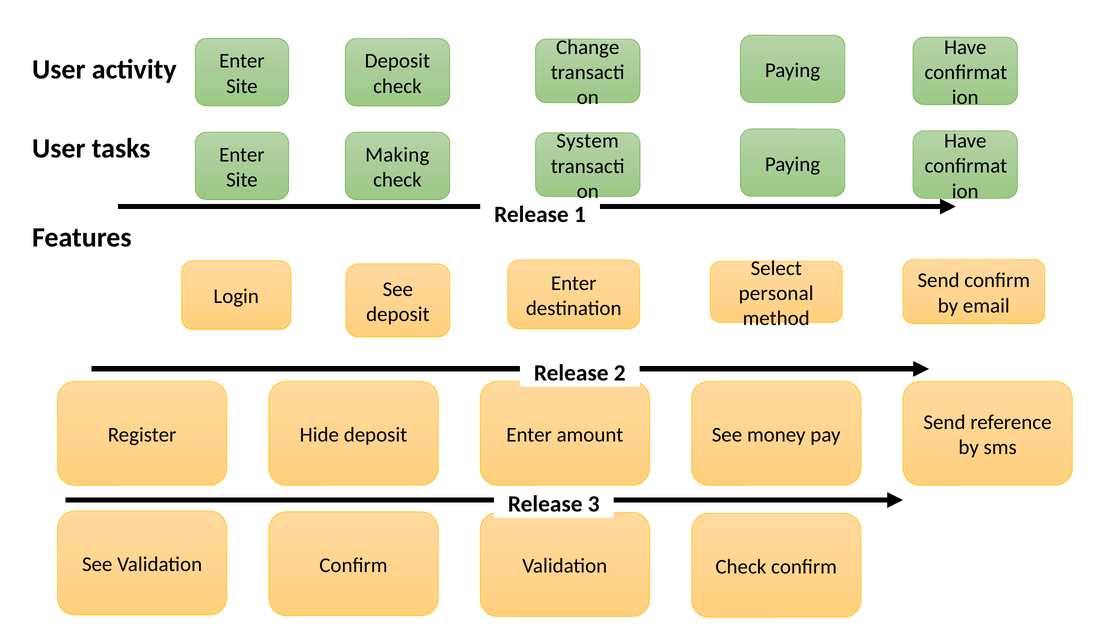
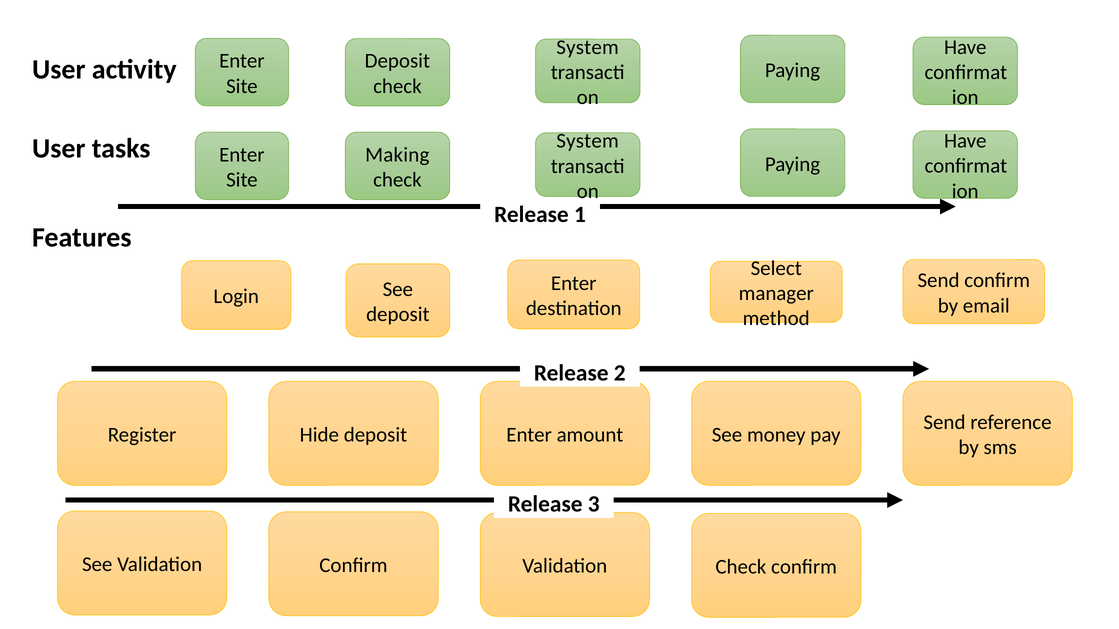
Change at (588, 47): Change -> System
personal: personal -> manager
